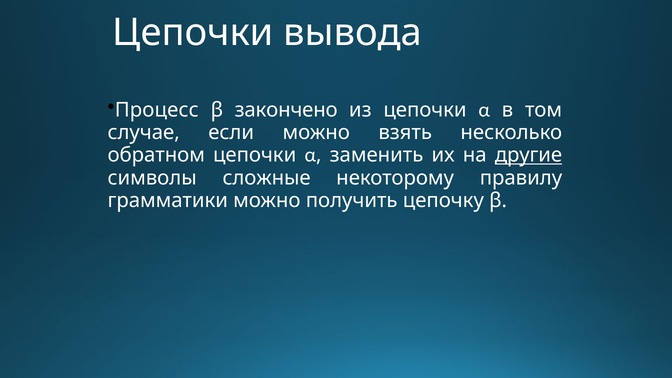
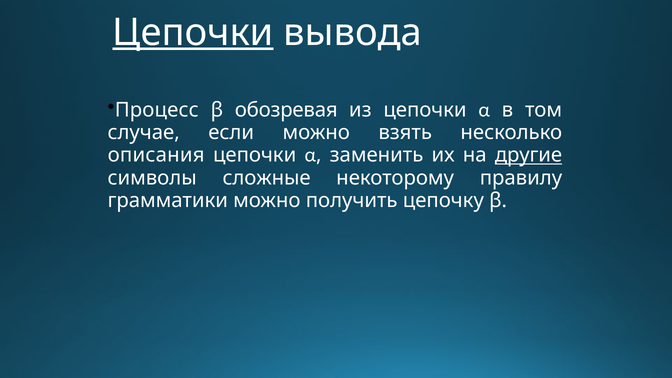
Цепочки at (193, 32) underline: none -> present
закончено: закончено -> обозревая
обратном: обратном -> описания
